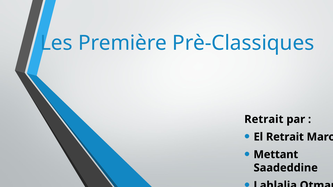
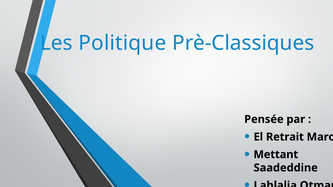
Première: Première -> Politique
Retrait at (264, 119): Retrait -> Pensée
